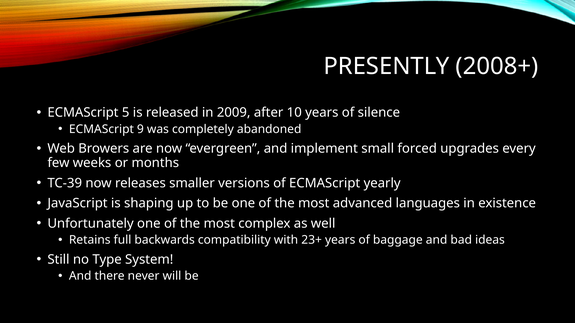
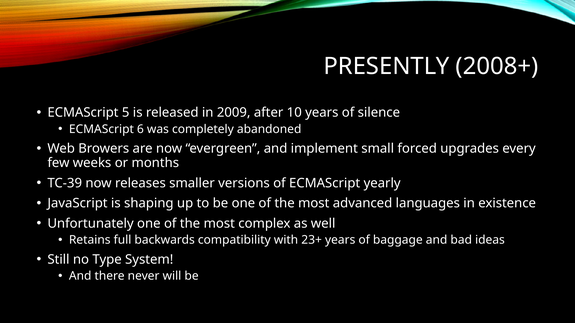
9: 9 -> 6
